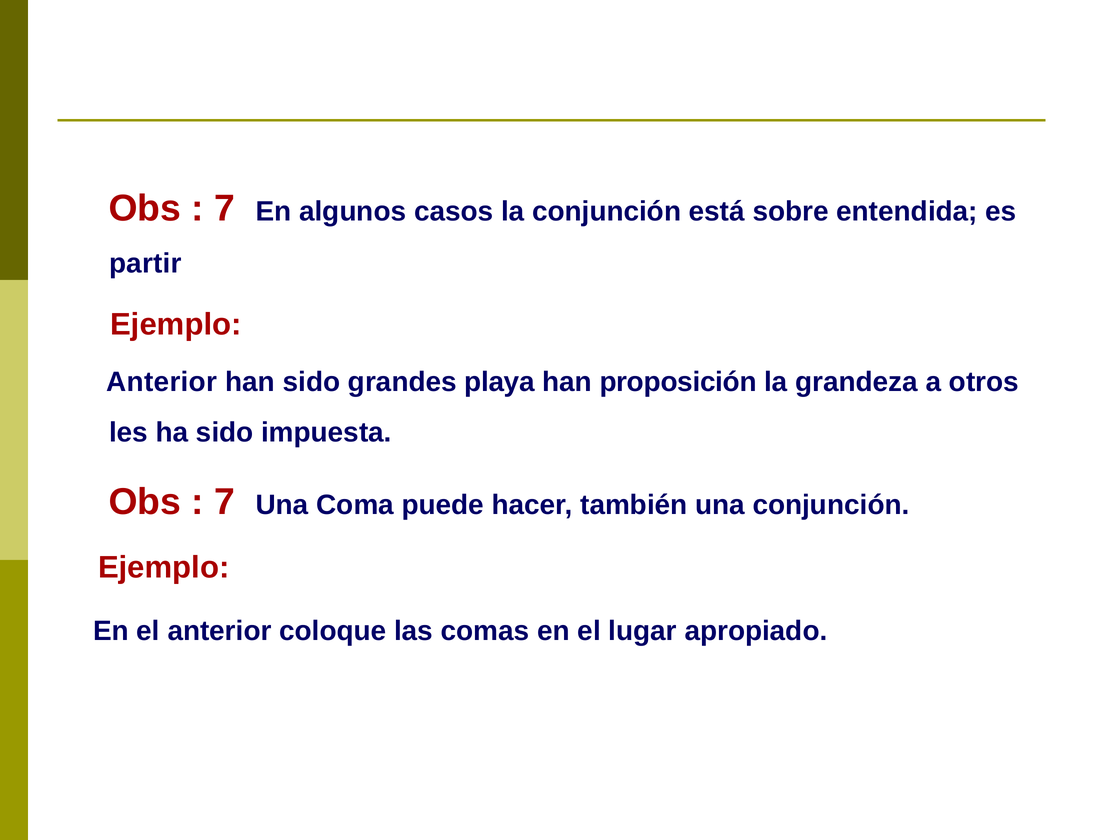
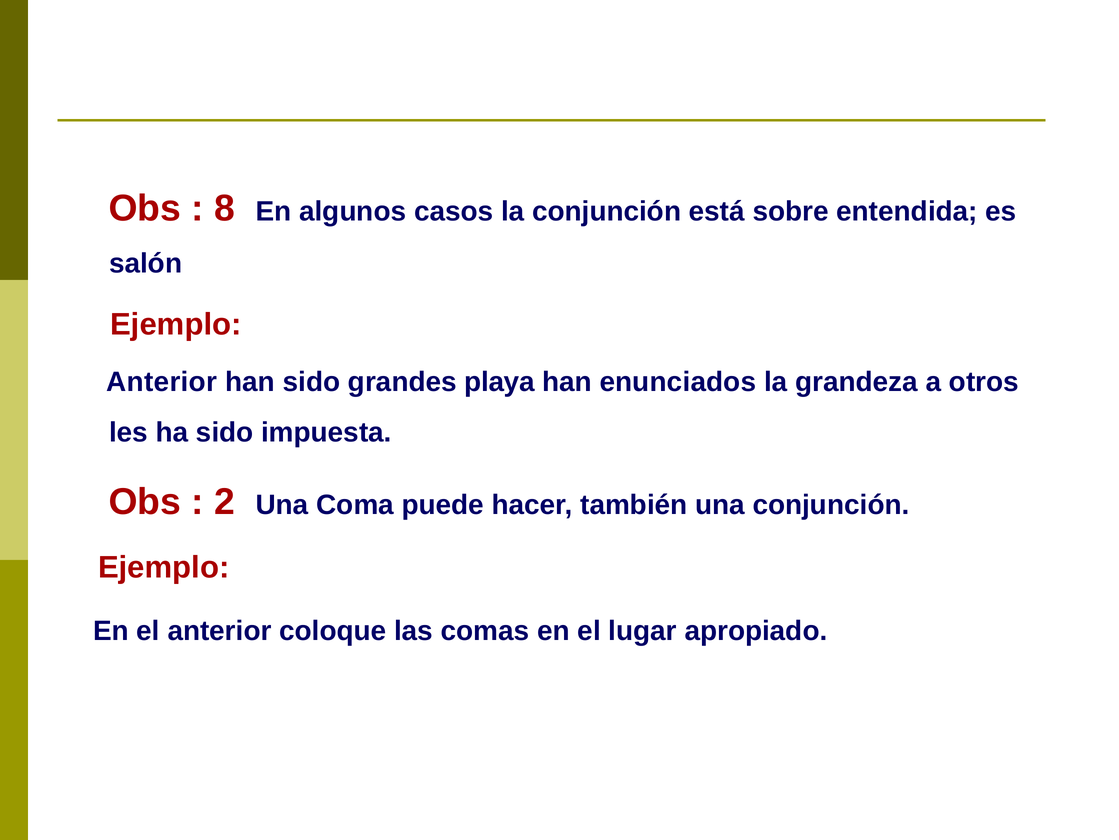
7 at (224, 208): 7 -> 8
partir: partir -> salón
proposición: proposición -> enunciados
7 at (224, 502): 7 -> 2
